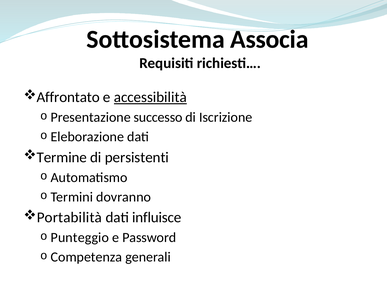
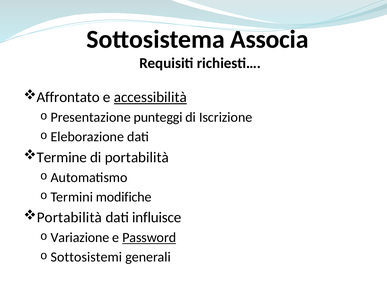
successo: successo -> punteggi
di persistenti: persistenti -> portabilità
dovranno: dovranno -> modifiche
Punteggio: Punteggio -> Variazione
Password underline: none -> present
Competenza: Competenza -> Sottosistemi
